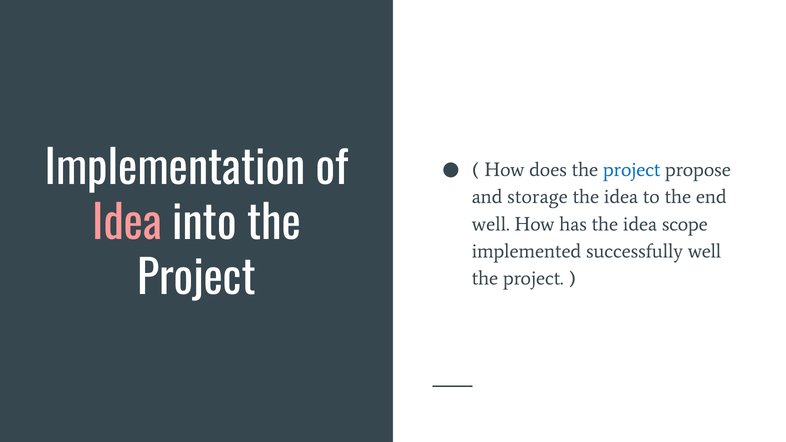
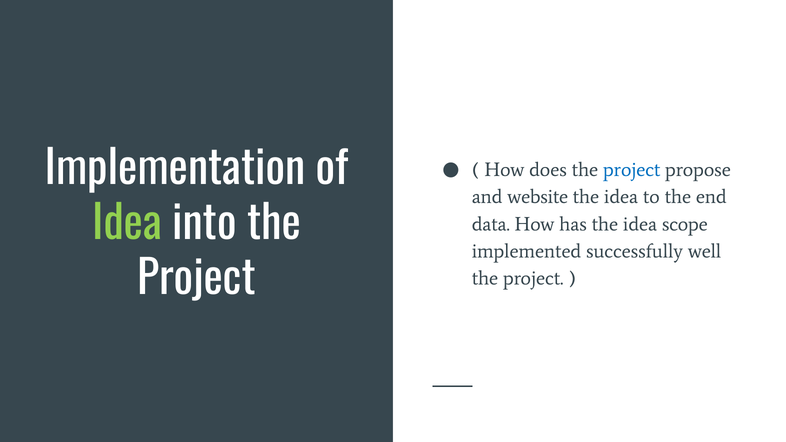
storage: storage -> website
Idea at (127, 224) colour: pink -> light green
well at (491, 224): well -> data
